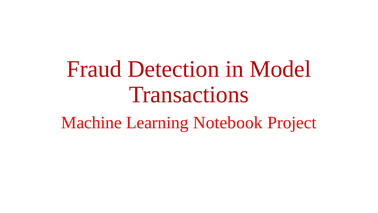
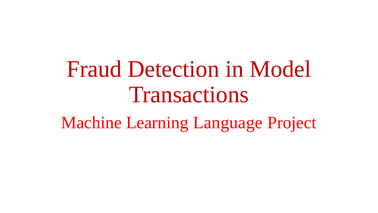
Notebook: Notebook -> Language
